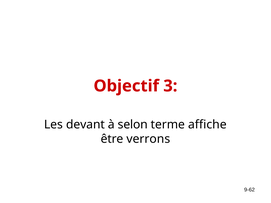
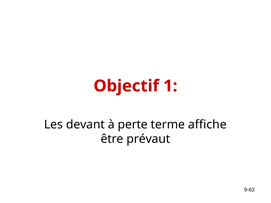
3: 3 -> 1
selon: selon -> perte
verrons: verrons -> prévaut
